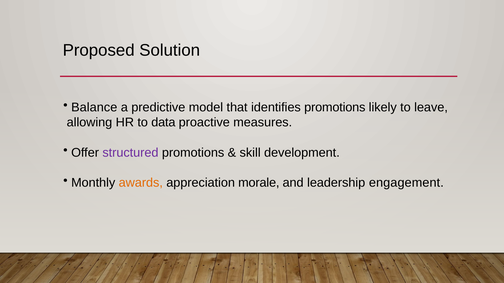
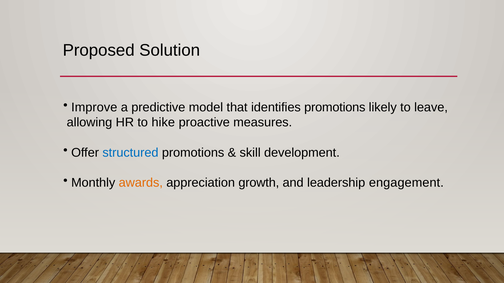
Balance: Balance -> Improve
data: data -> hike
structured colour: purple -> blue
morale: morale -> growth
